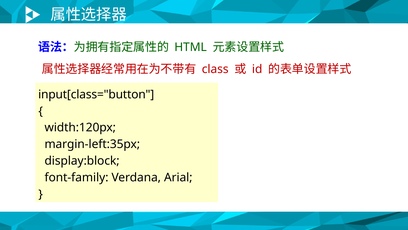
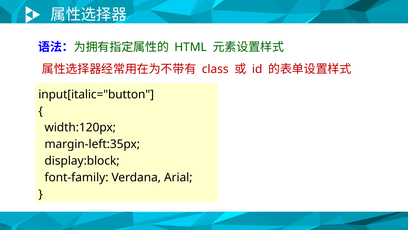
input[class="button: input[class="button -> input[italic="button
